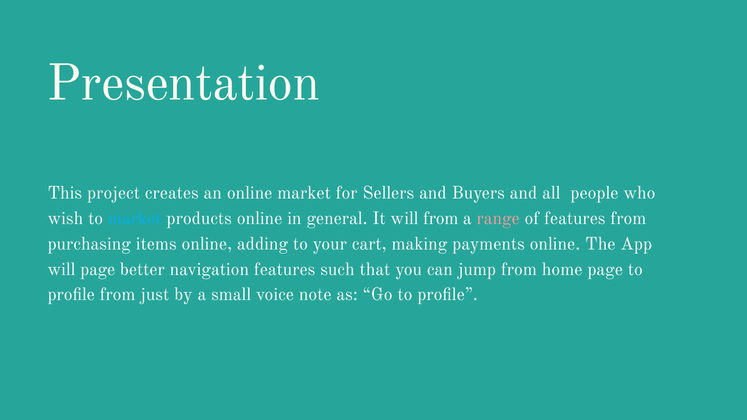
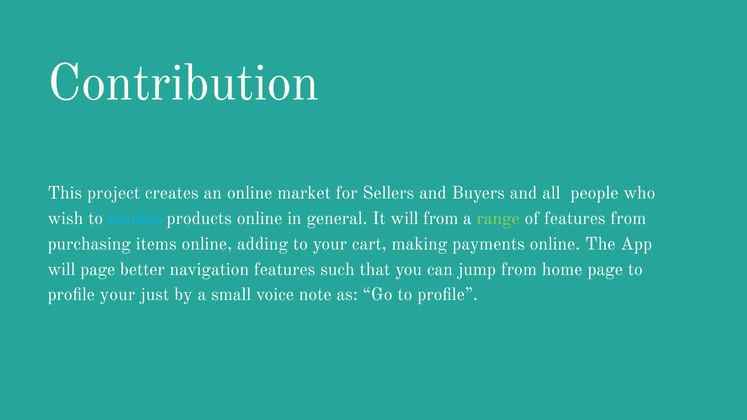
Presentation: Presentation -> Contribution
range colour: pink -> light green
profile from: from -> your
